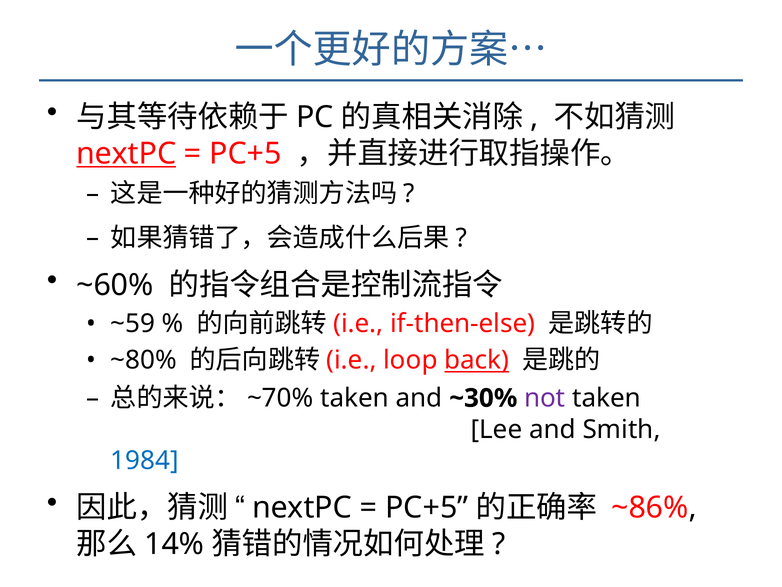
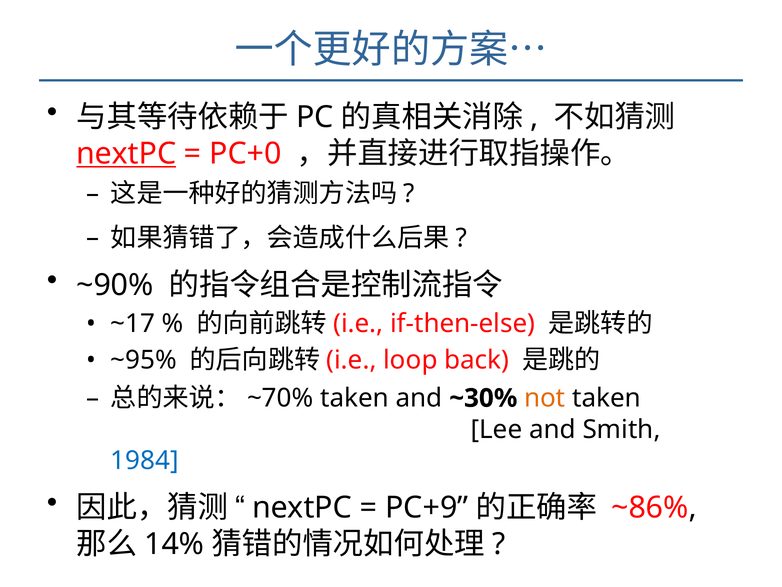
PC+5 at (245, 154): PC+5 -> PC+0
~60%: ~60% -> ~90%
~59: ~59 -> ~17
~80%: ~80% -> ~95%
back underline: present -> none
not colour: purple -> orange
PC+5 at (427, 507): PC+5 -> PC+9
